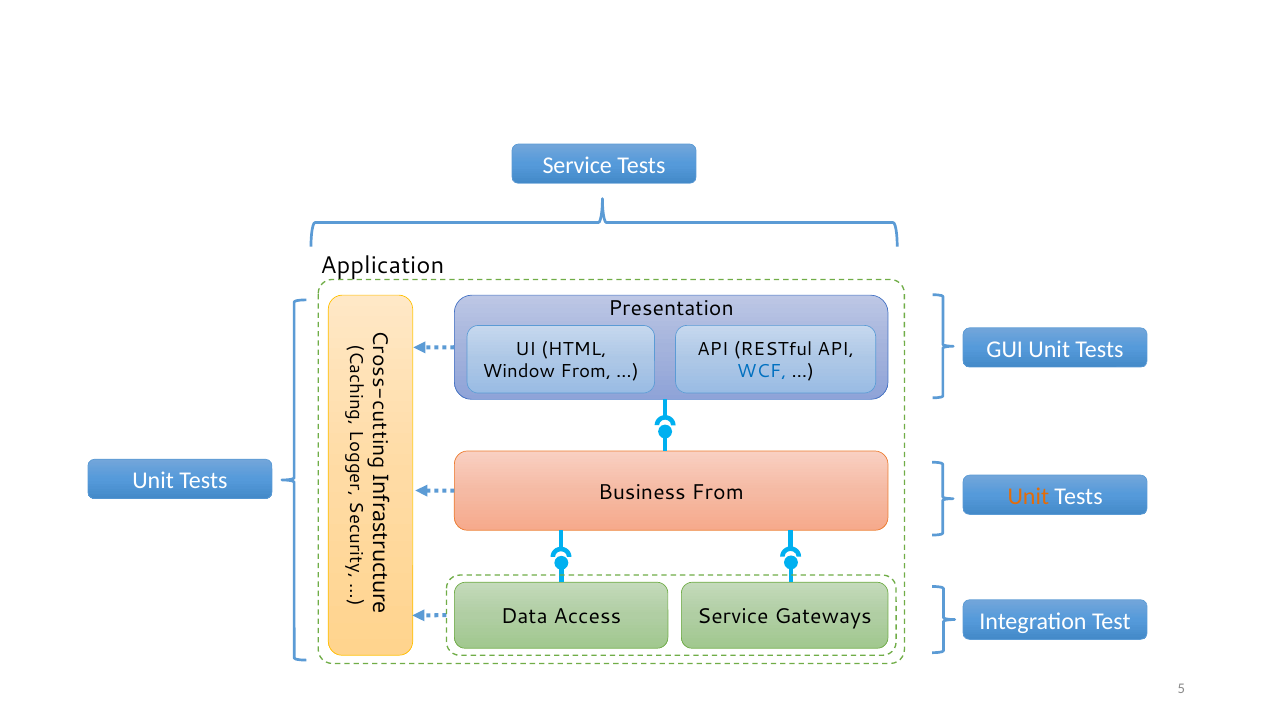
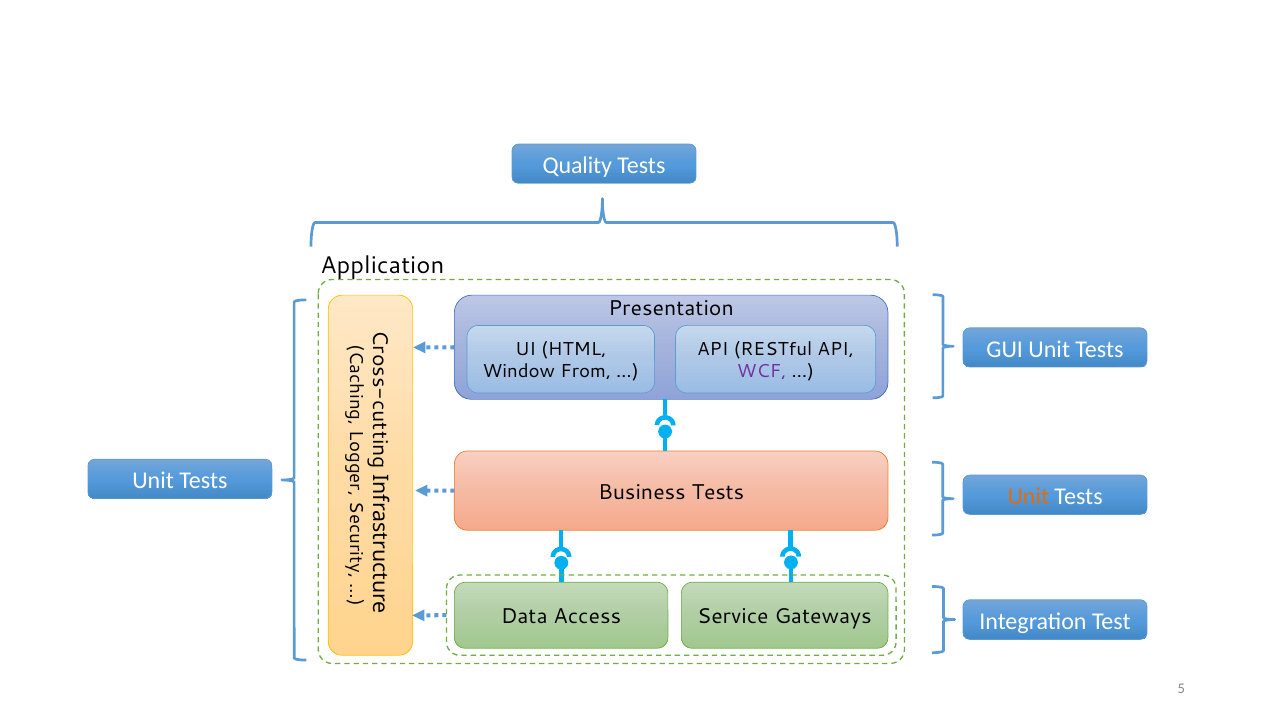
Service at (577, 165): Service -> Quality
WCF colour: blue -> purple
Business From: From -> Tests
